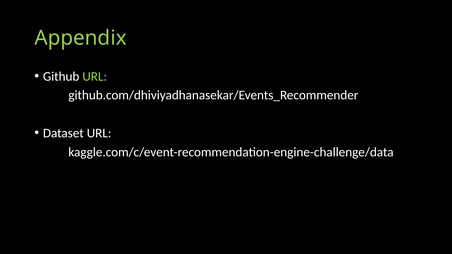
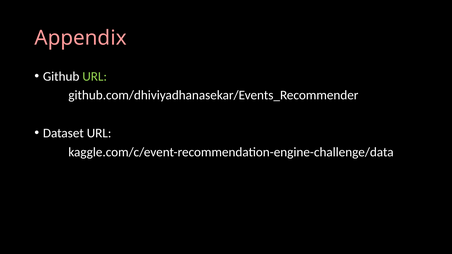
Appendix colour: light green -> pink
